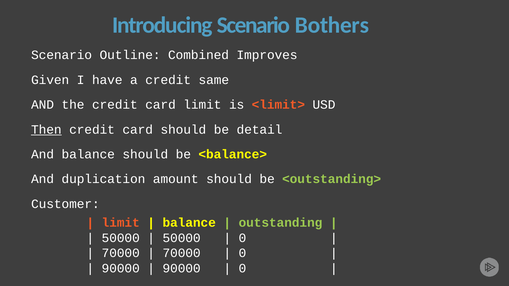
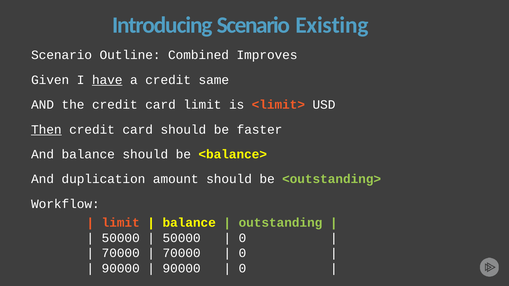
Bothers: Bothers -> Existing
have underline: none -> present
detail: detail -> faster
Customer: Customer -> Workflow
